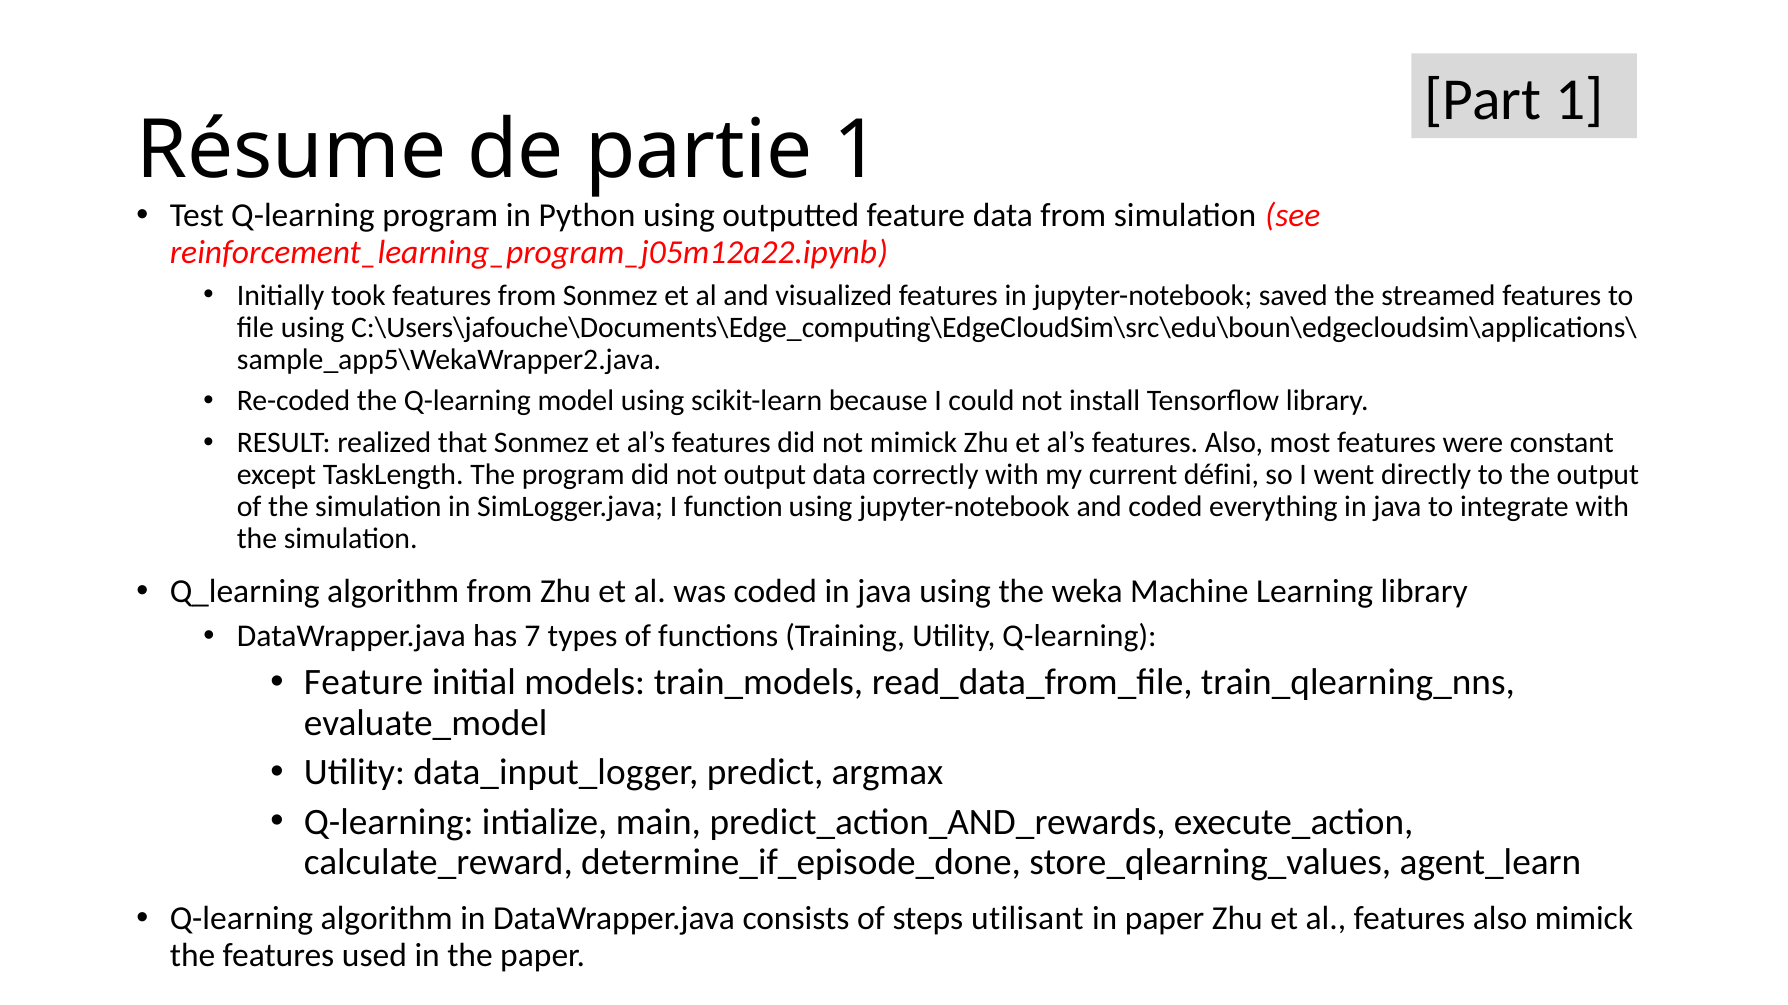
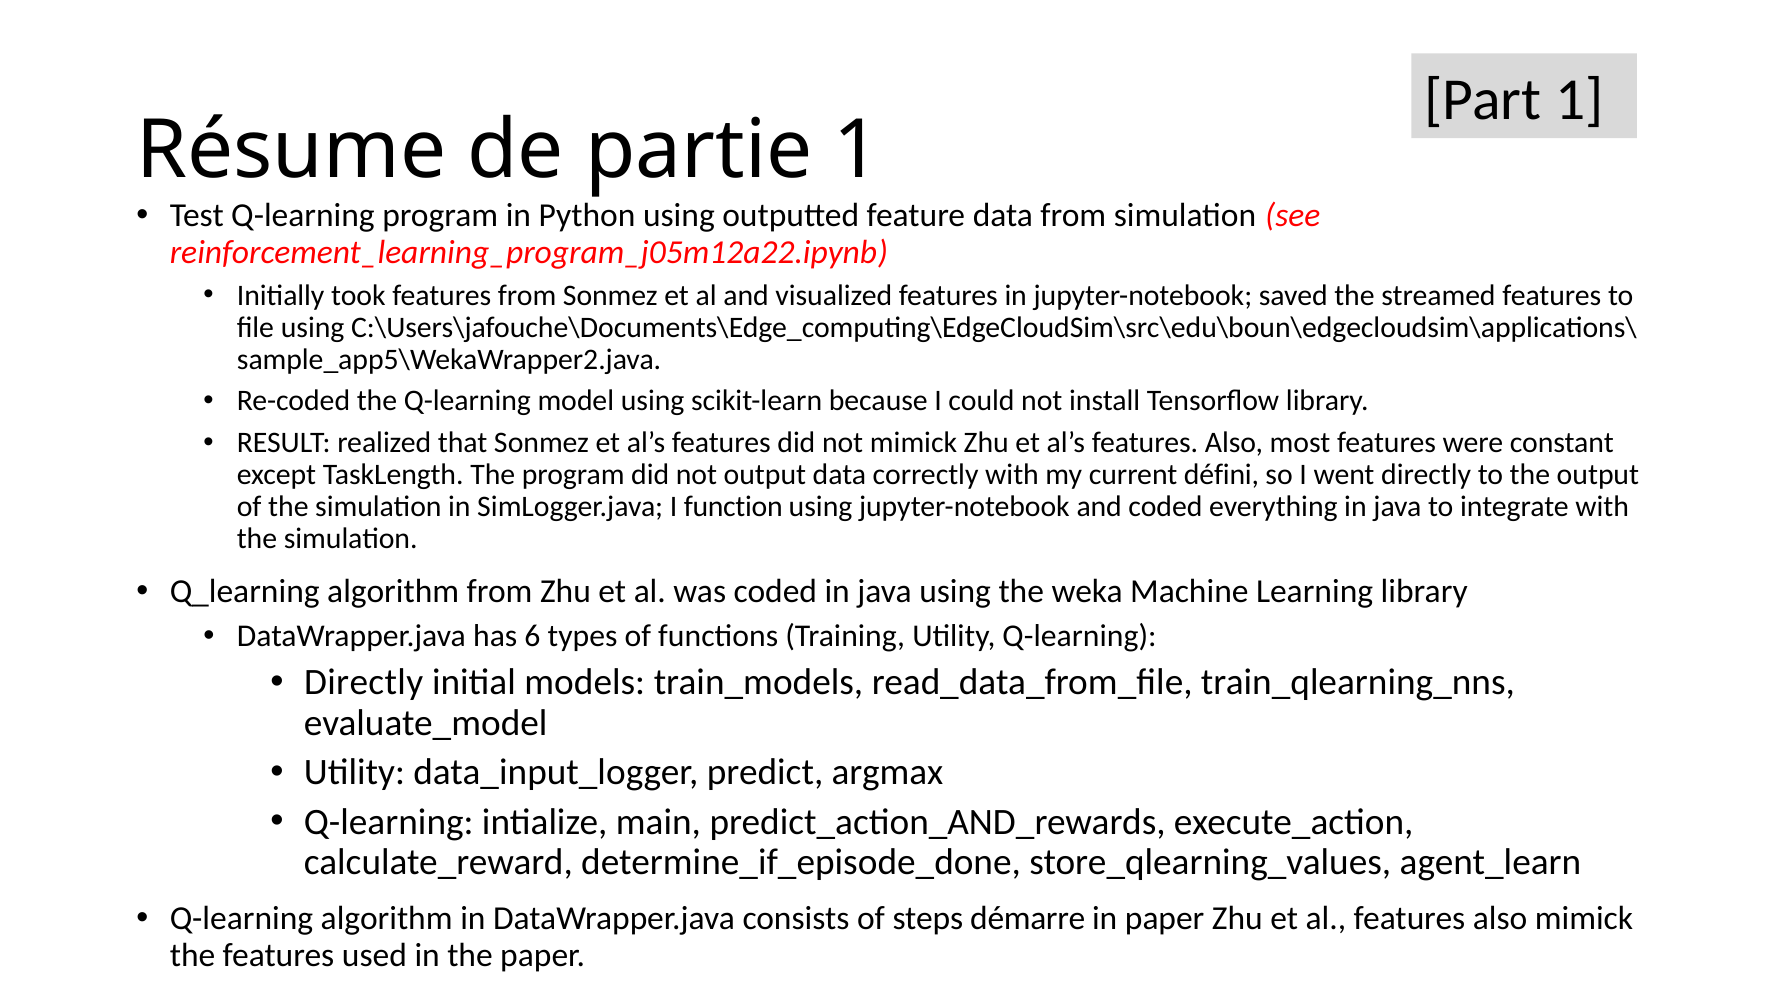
7: 7 -> 6
Feature at (364, 683): Feature -> Directly
utilisant: utilisant -> démarre
